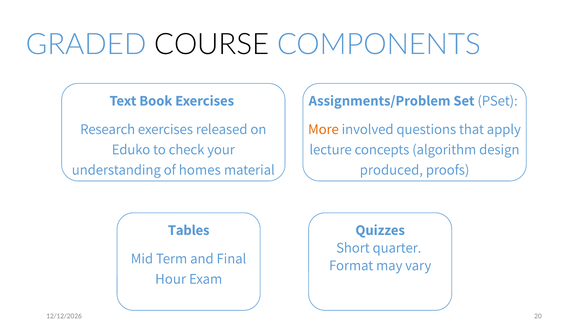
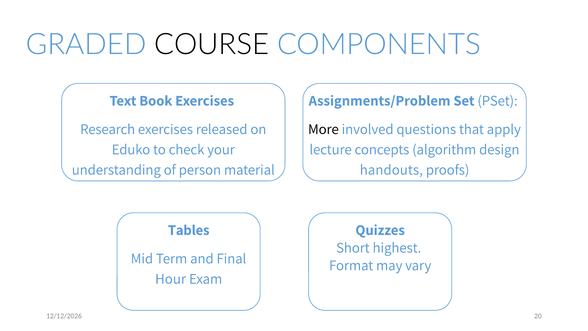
More colour: orange -> black
homes: homes -> person
produced: produced -> handouts
quarter: quarter -> highest
